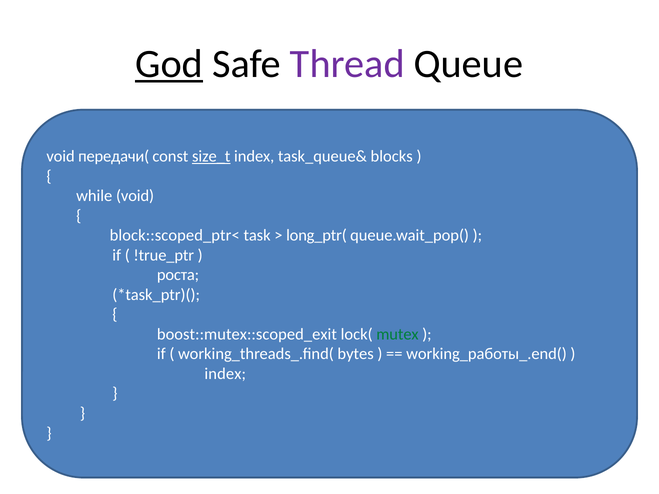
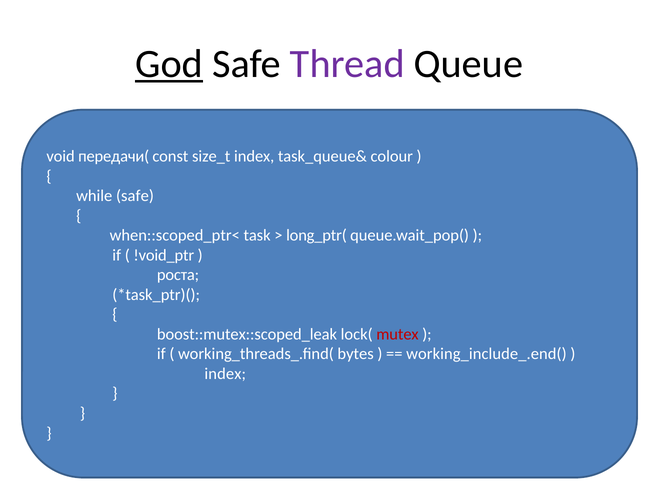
size_t underline: present -> none
blocks: blocks -> colour
while void: void -> safe
block::scoped_ptr<: block::scoped_ptr< -> when::scoped_ptr<
!true_ptr: !true_ptr -> !void_ptr
boost::mutex::scoped_exit: boost::mutex::scoped_exit -> boost::mutex::scoped_leak
mutex colour: green -> red
working_работы_.end(: working_работы_.end( -> working_include_.end(
